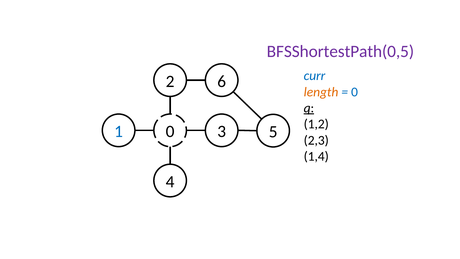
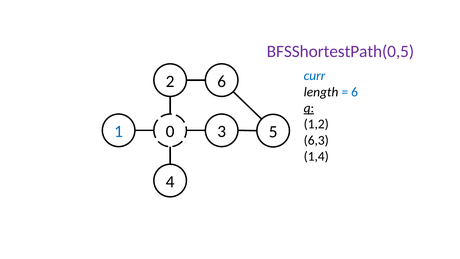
length colour: orange -> black
0 at (354, 92): 0 -> 6
2,3: 2,3 -> 6,3
